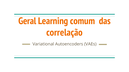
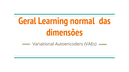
comum: comum -> normal
correlação: correlação -> dimensões
